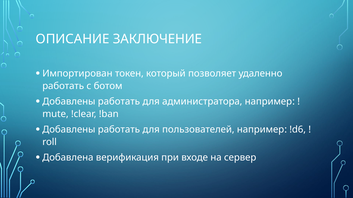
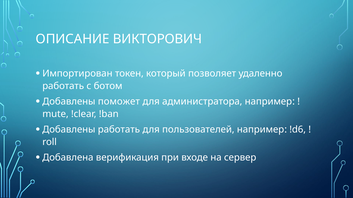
ЗАКЛЮЧЕНИЕ: ЗАКЛЮЧЕНИЕ -> ВИКТОРОВИЧ
работать at (119, 102): работать -> поможет
